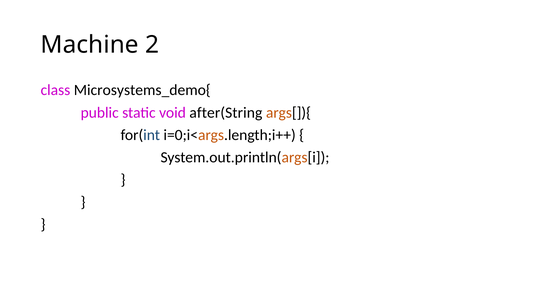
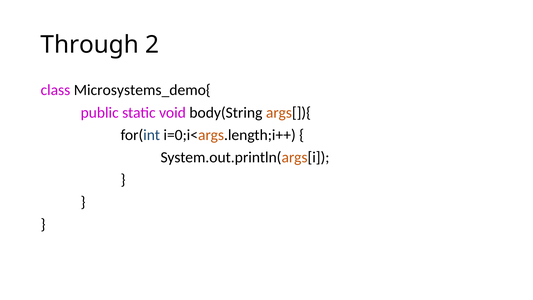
Machine: Machine -> Through
after(String: after(String -> body(String
